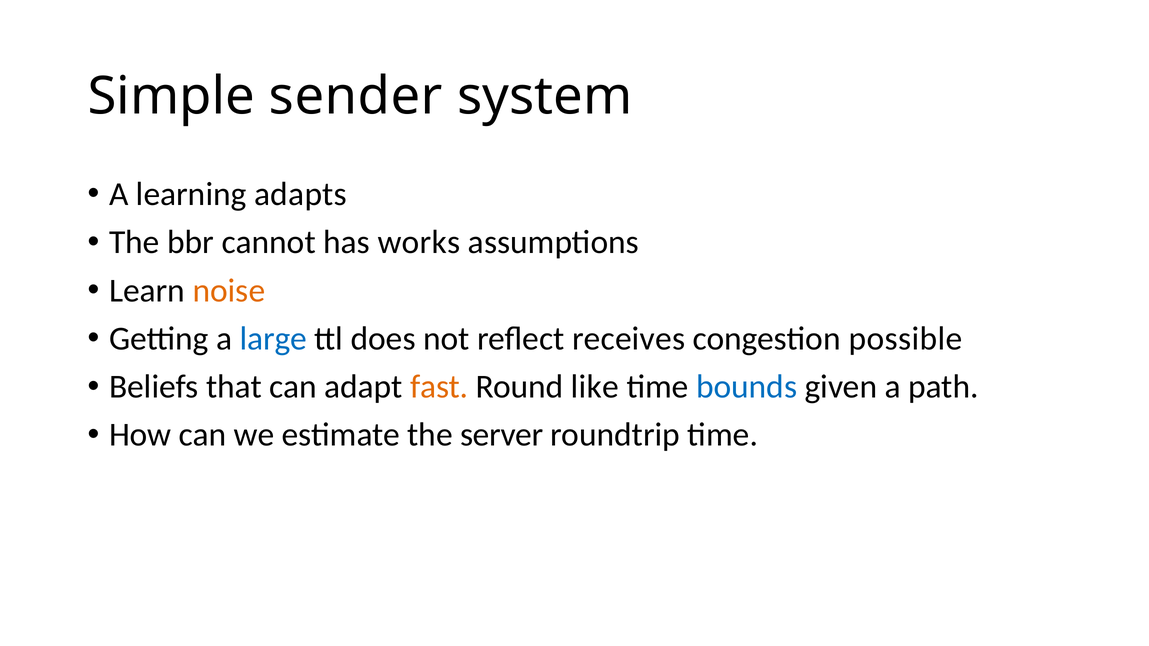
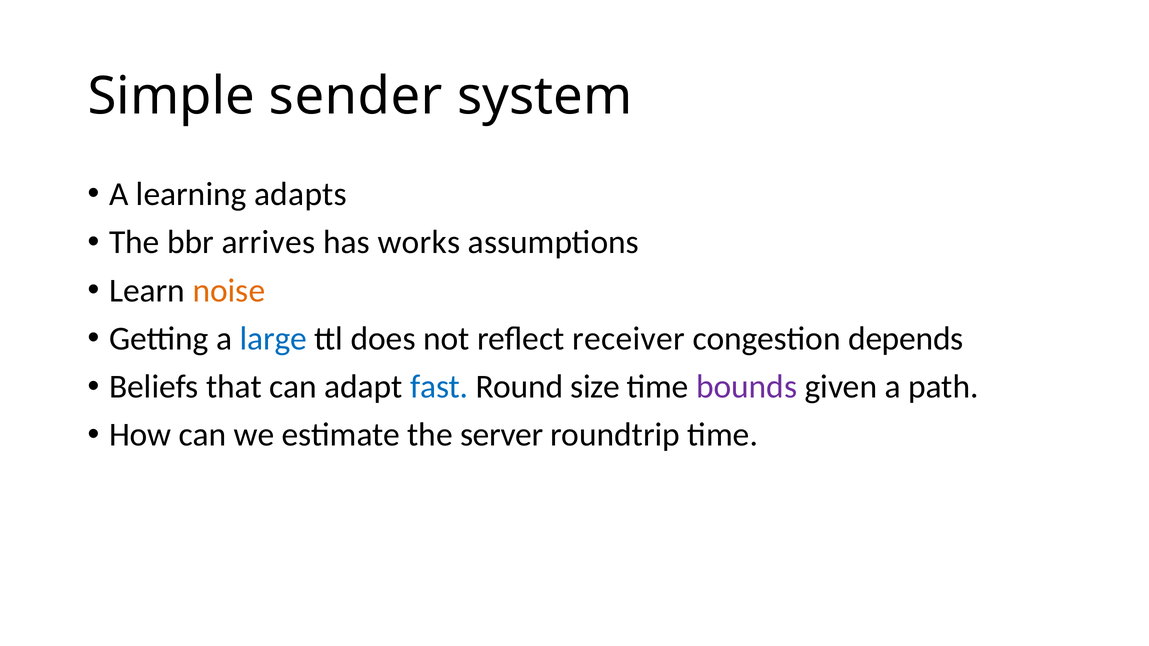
cannot: cannot -> arrives
receives: receives -> receiver
possible: possible -> depends
fast colour: orange -> blue
like: like -> size
bounds colour: blue -> purple
